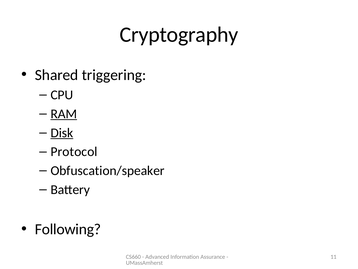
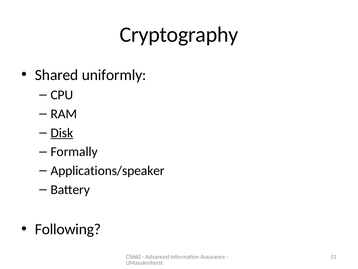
triggering: triggering -> uniformly
RAM underline: present -> none
Protocol: Protocol -> Formally
Obfuscation/speaker: Obfuscation/speaker -> Applications/speaker
